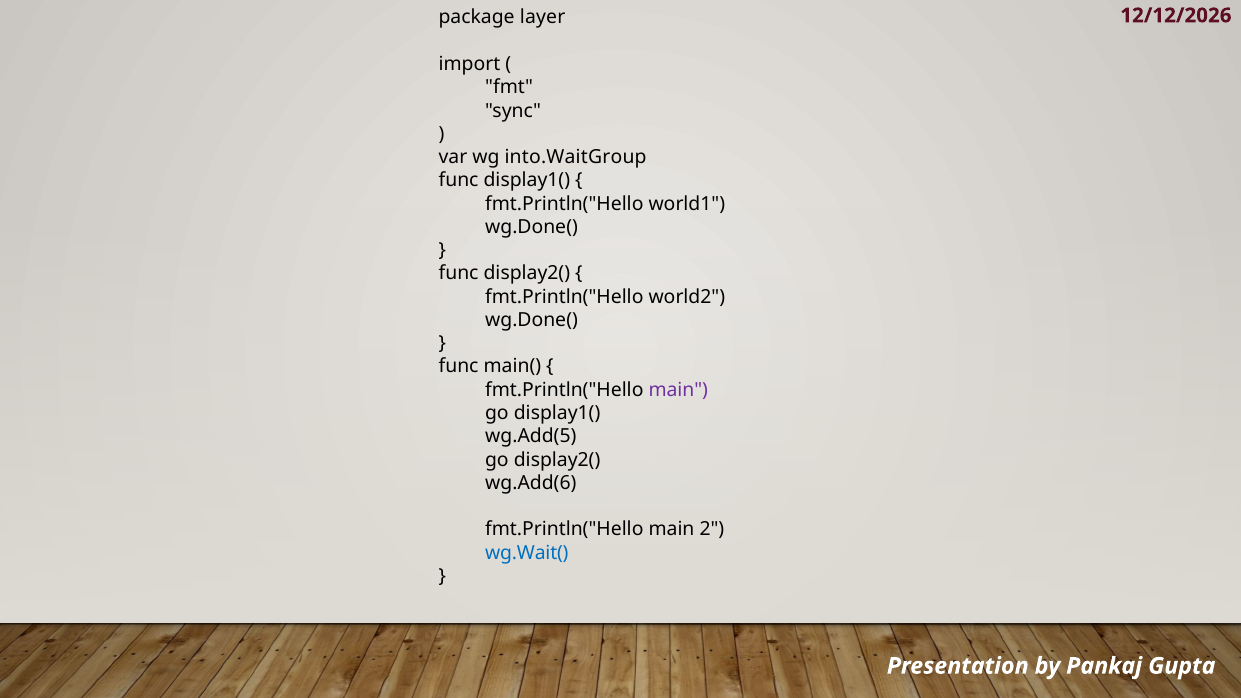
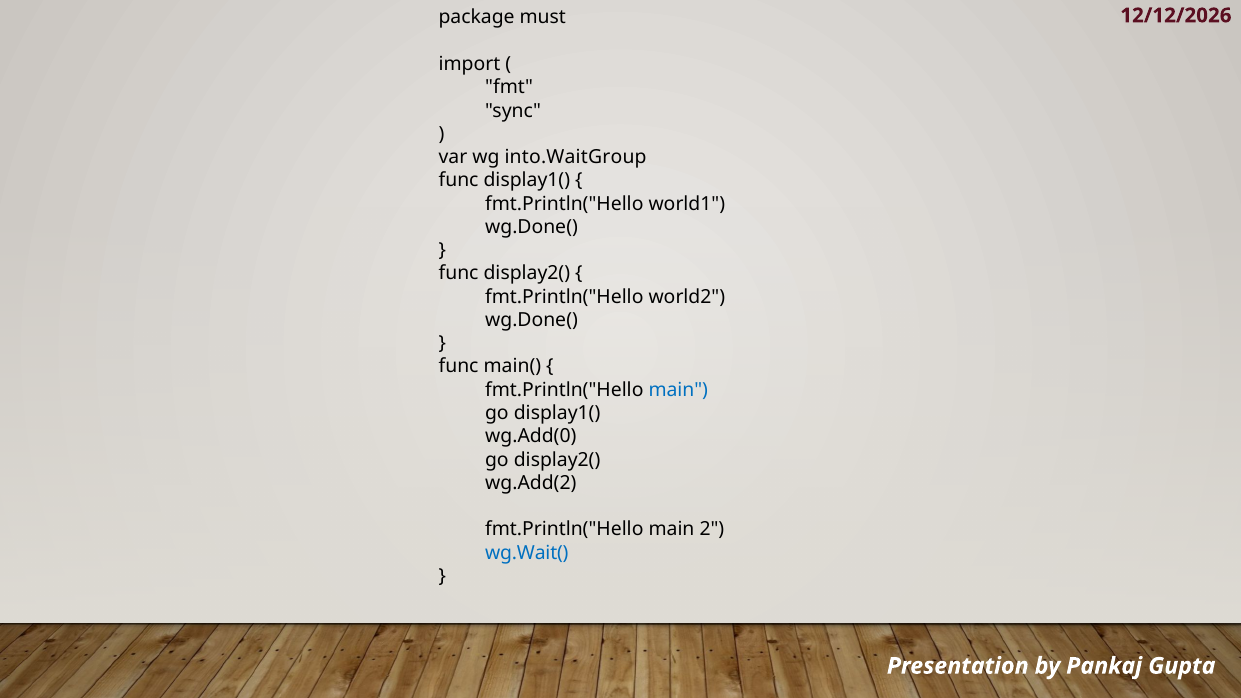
layer: layer -> must
main at (678, 390) colour: purple -> blue
wg.Add(5: wg.Add(5 -> wg.Add(0
wg.Add(6: wg.Add(6 -> wg.Add(2
